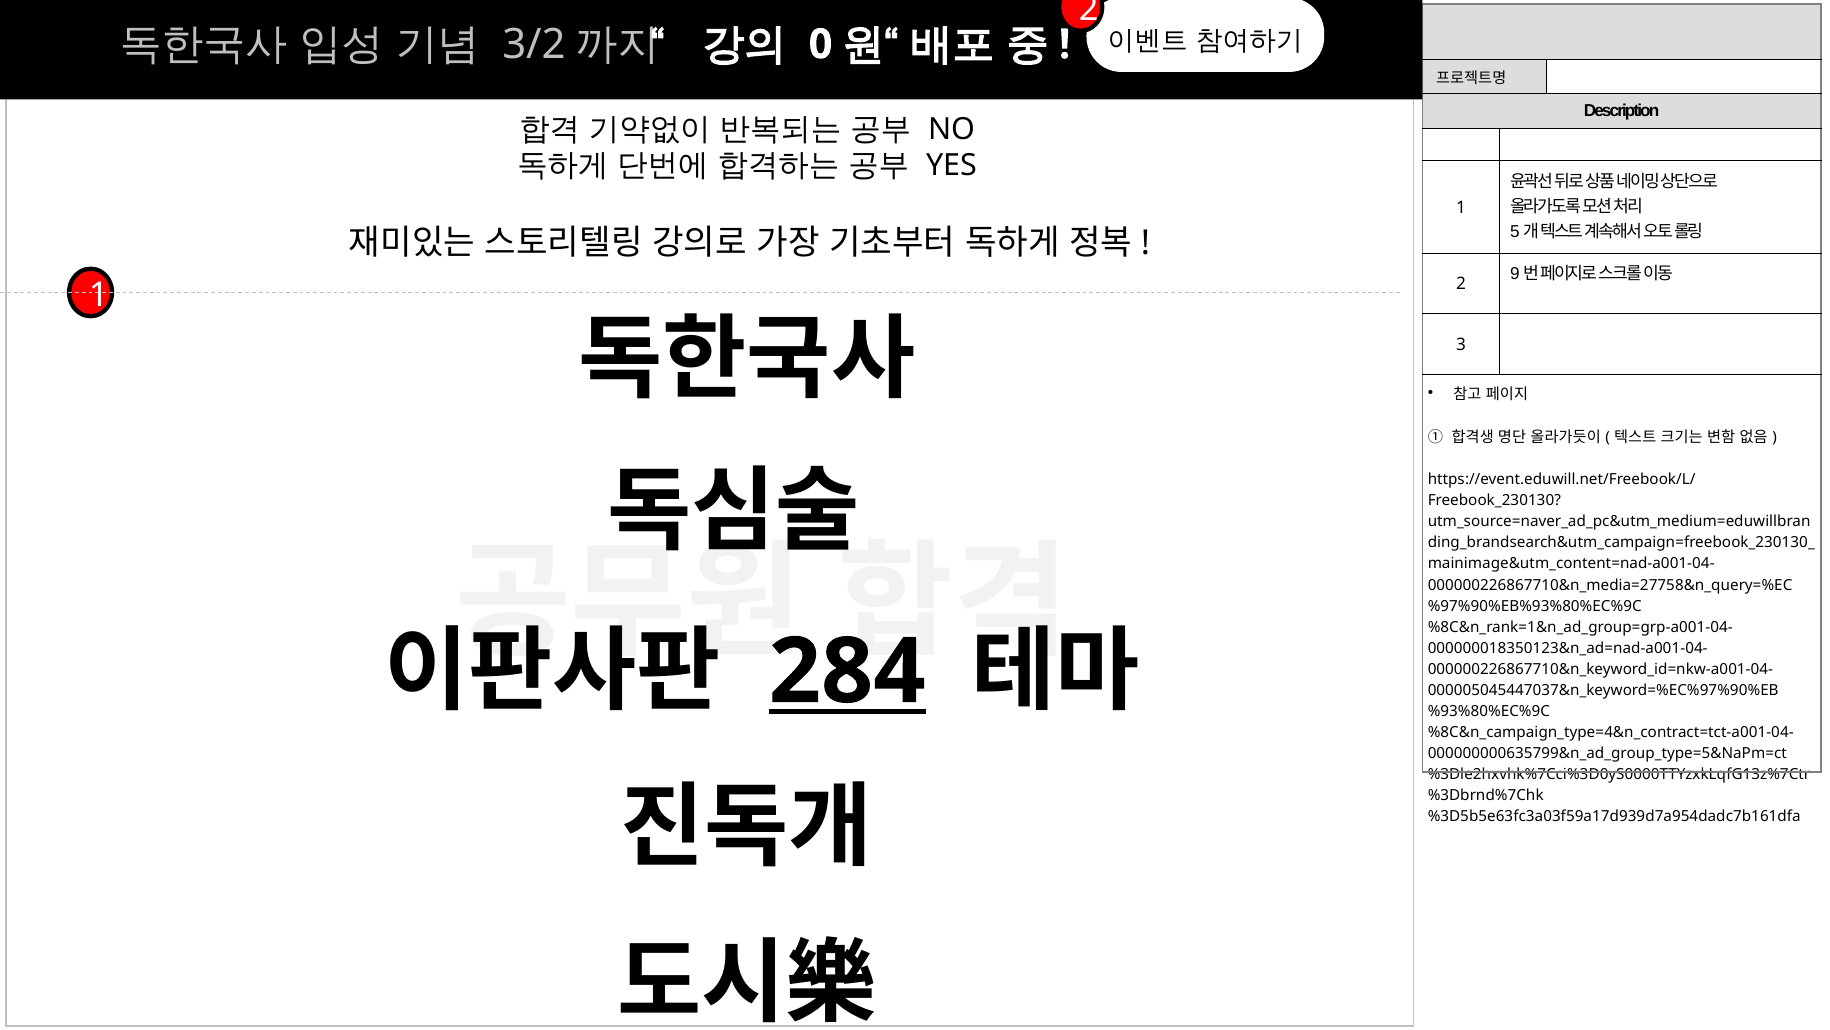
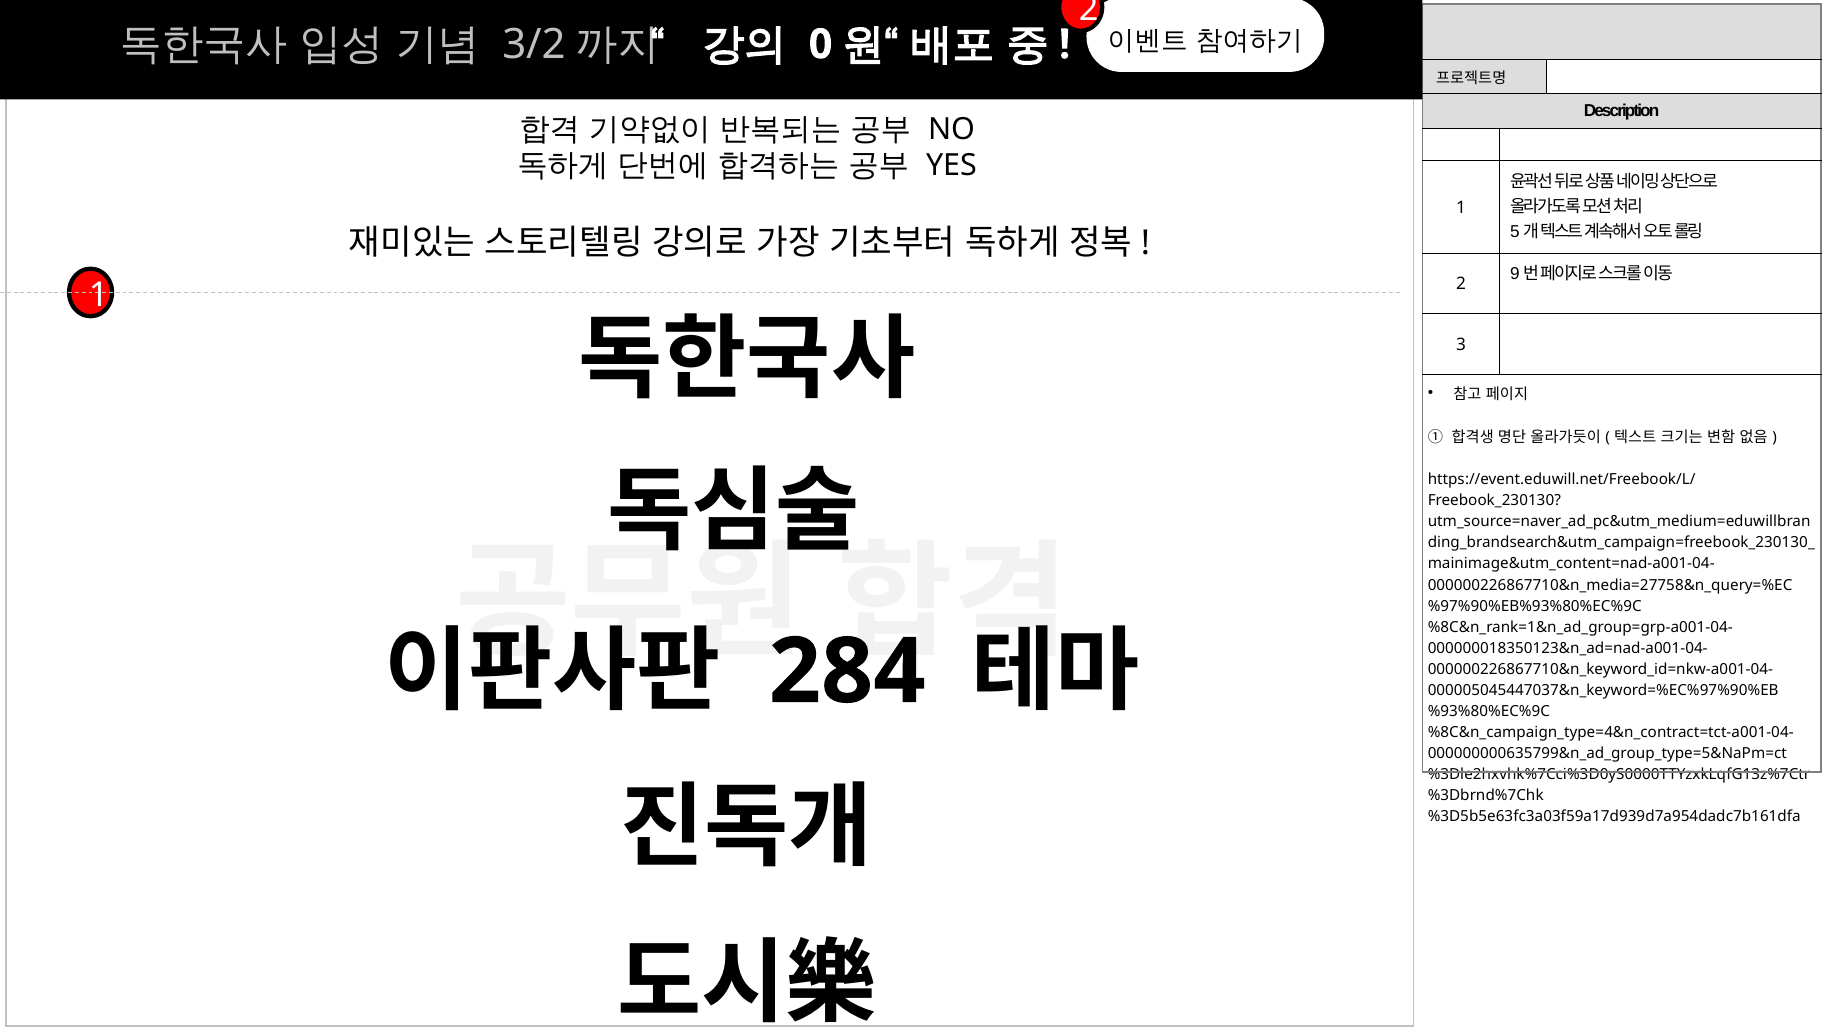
284 underline: present -> none
